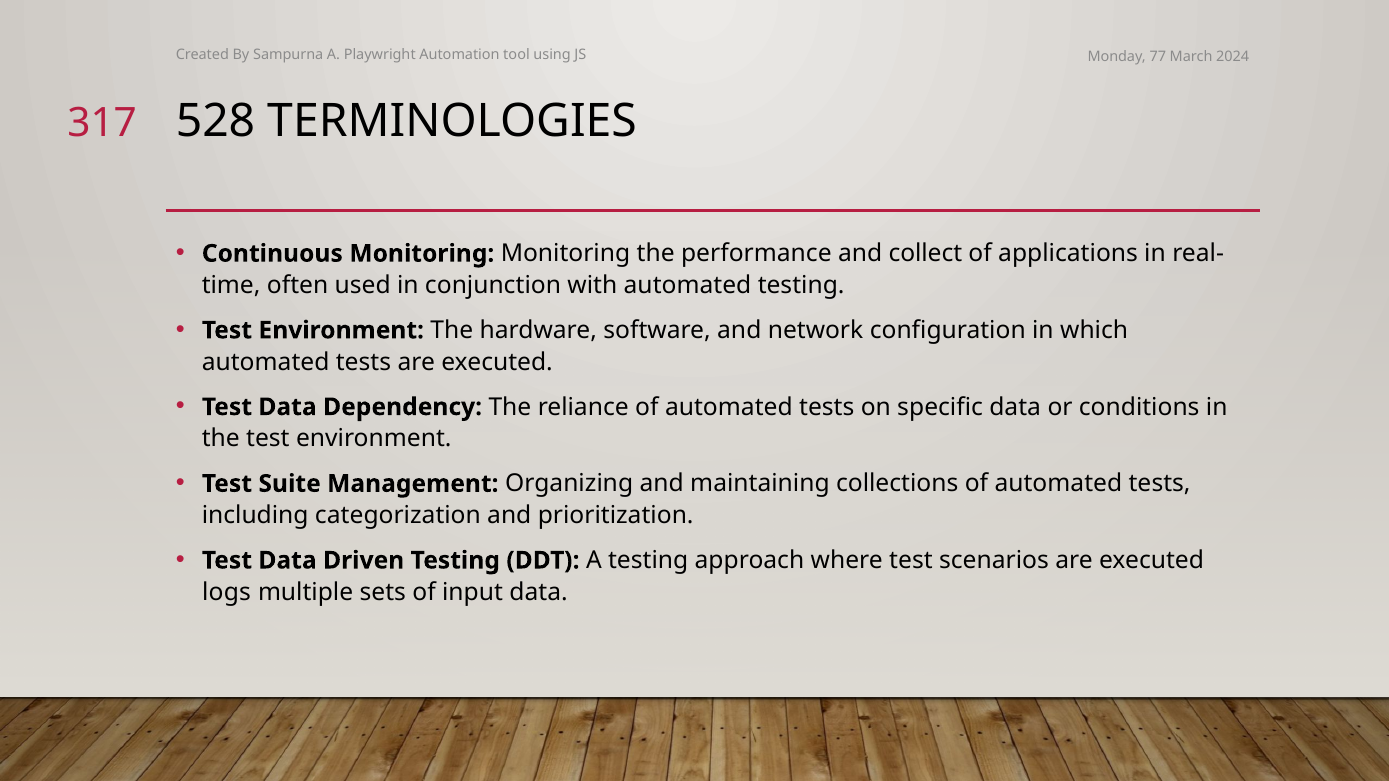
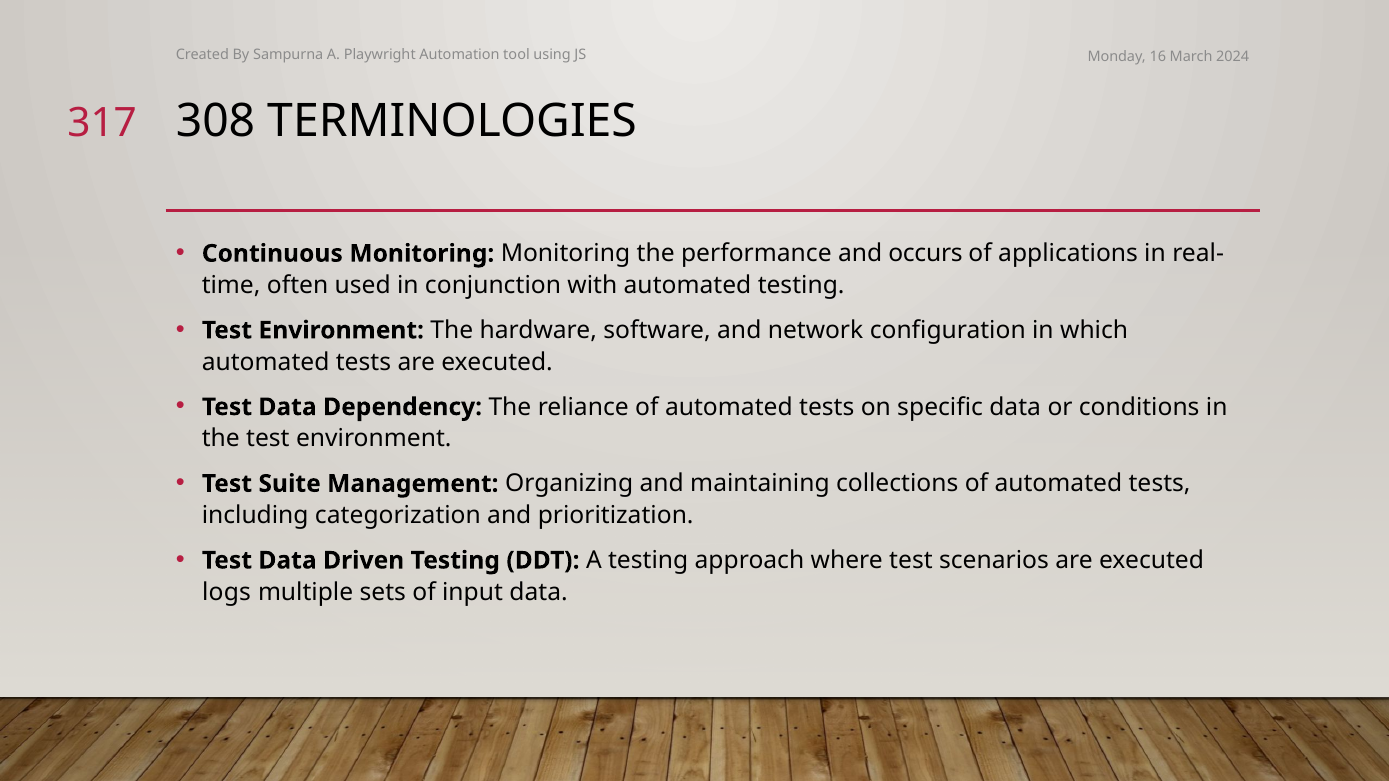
77: 77 -> 16
528: 528 -> 308
collect: collect -> occurs
